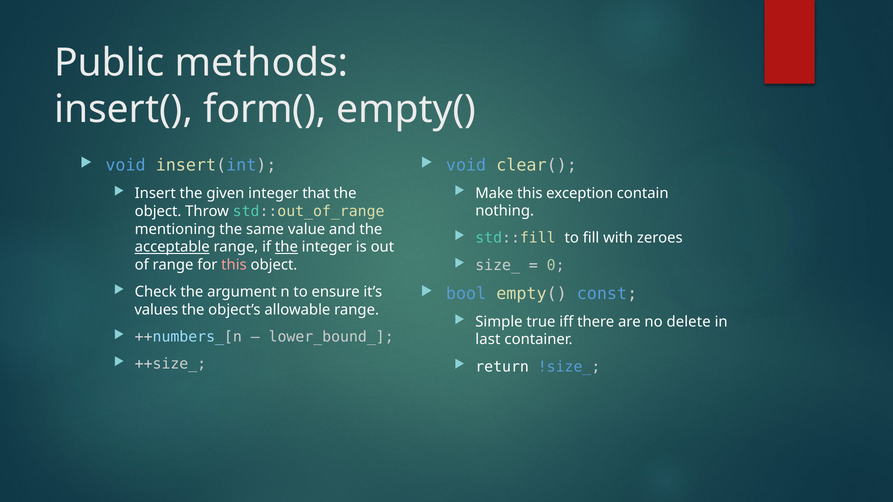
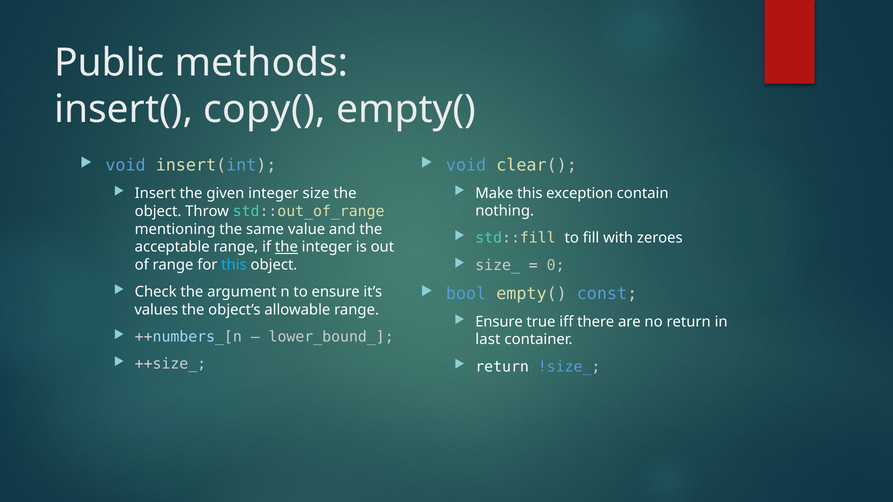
form(: form( -> copy(
that: that -> size
acceptable underline: present -> none
this at (234, 265) colour: pink -> light blue
Simple at (499, 322): Simple -> Ensure
no delete: delete -> return
